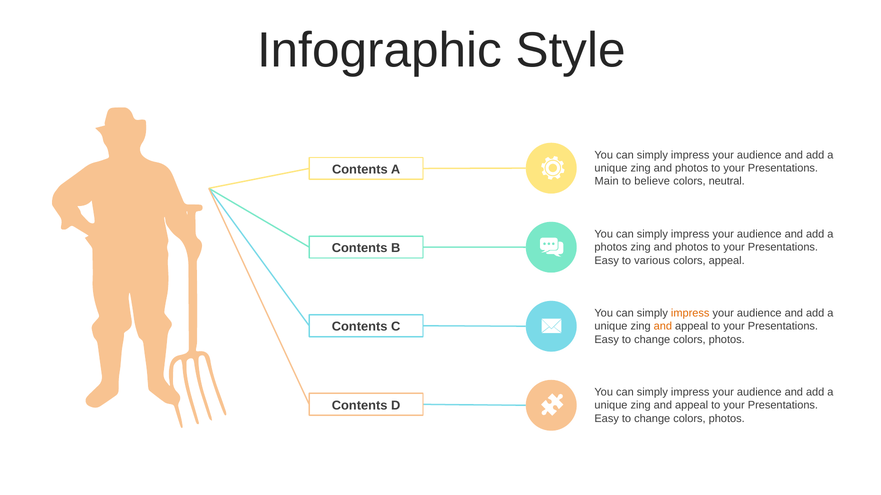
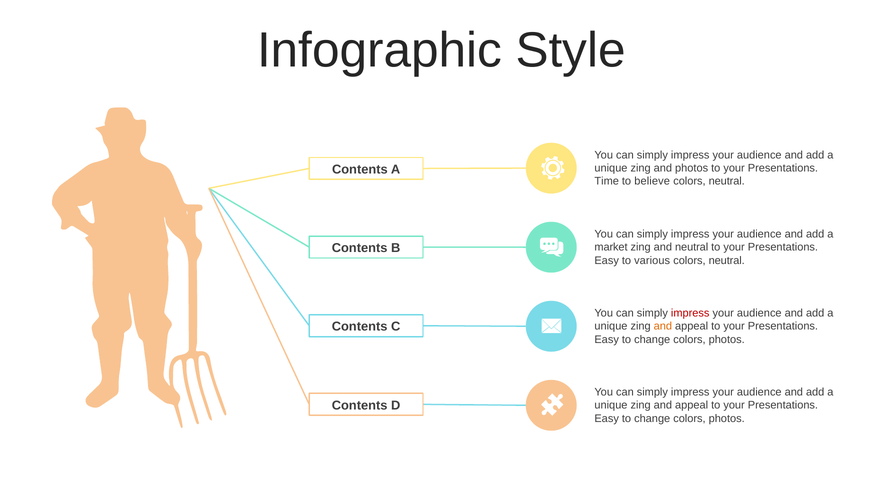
Main: Main -> Time
photos at (611, 247): photos -> market
photos at (692, 247): photos -> neutral
appeal at (727, 261): appeal -> neutral
impress at (690, 313) colour: orange -> red
